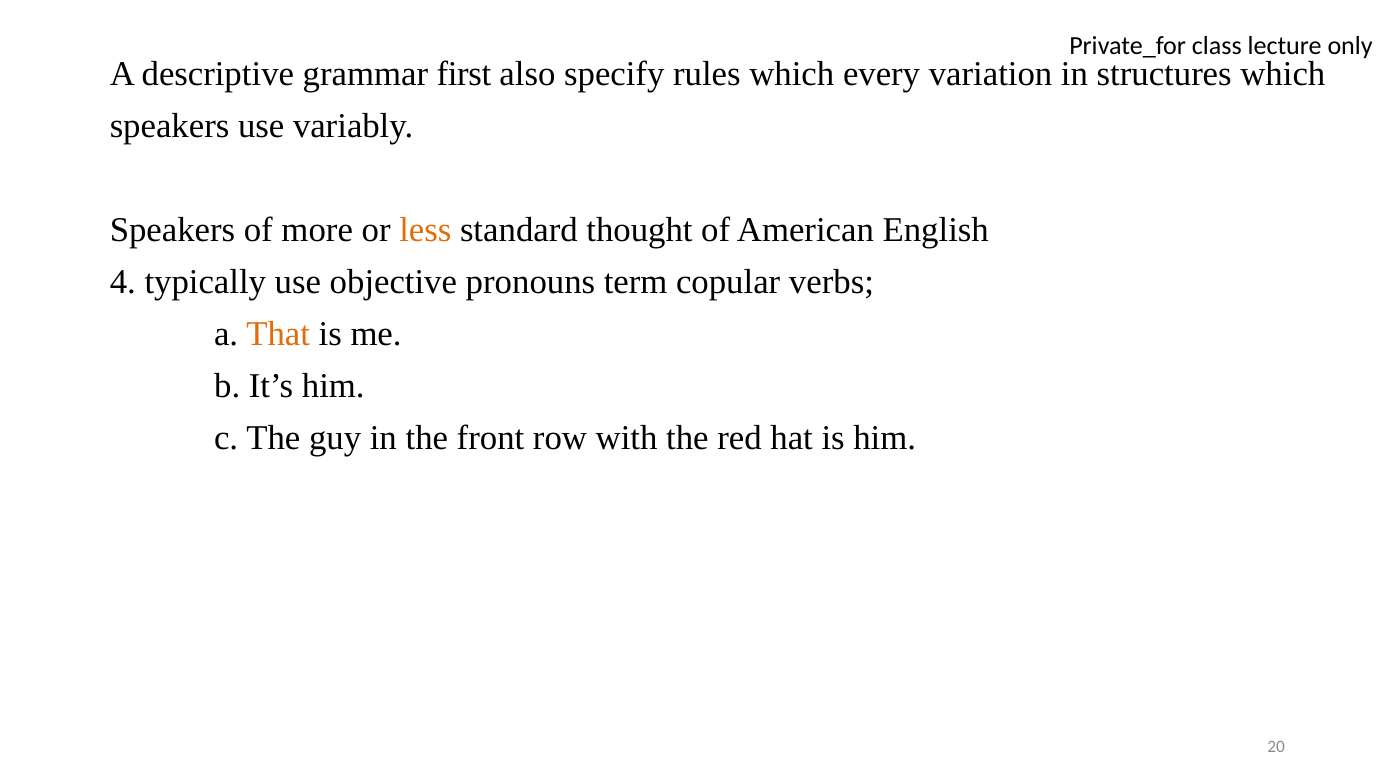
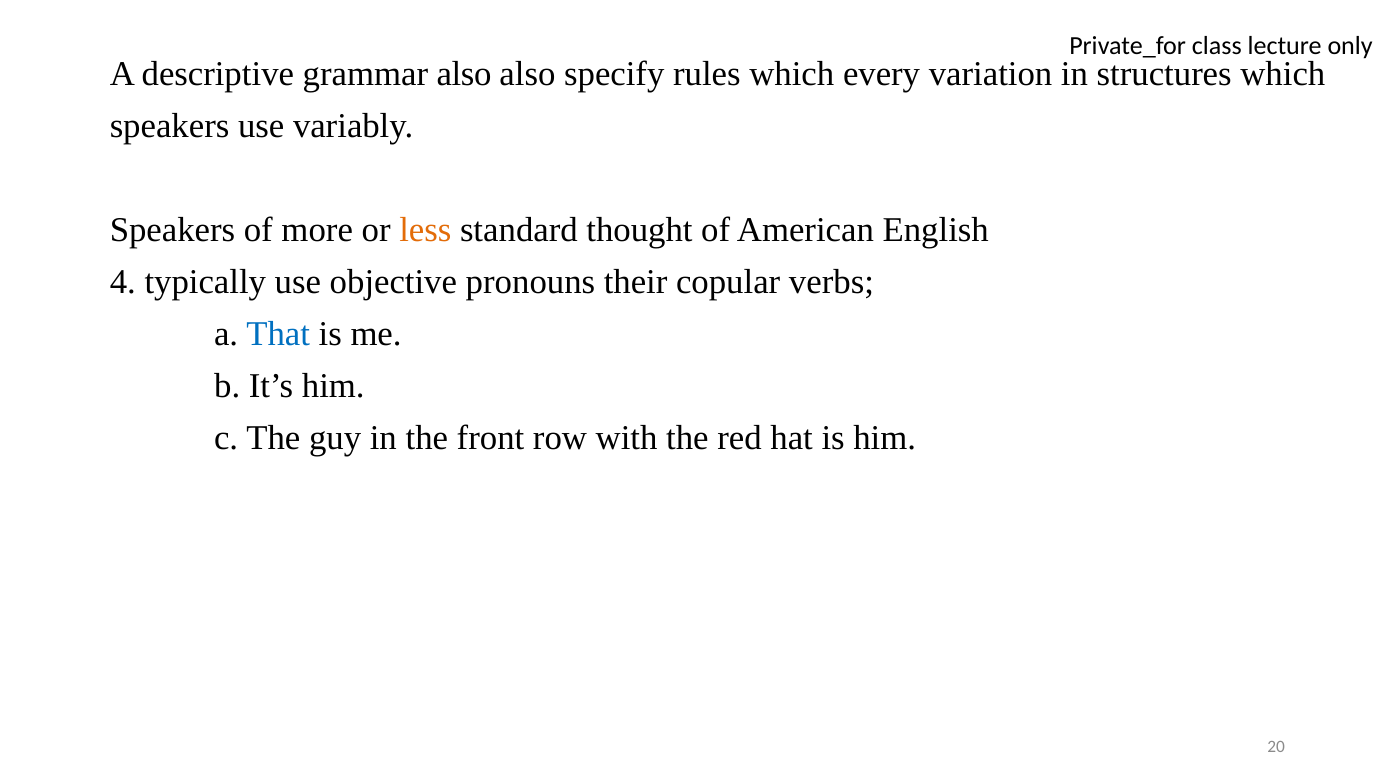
grammar first: first -> also
term: term -> their
That colour: orange -> blue
